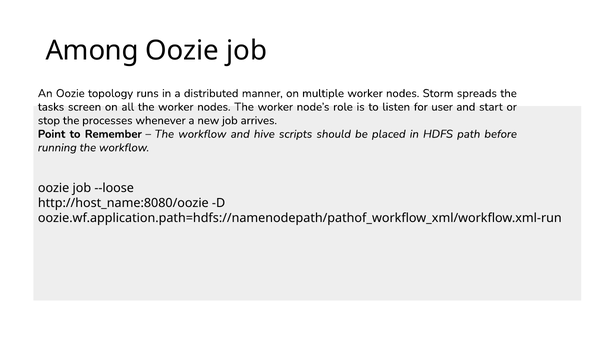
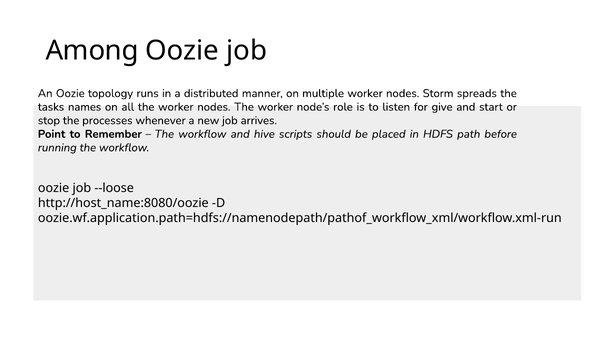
screen: screen -> names
user: user -> give
